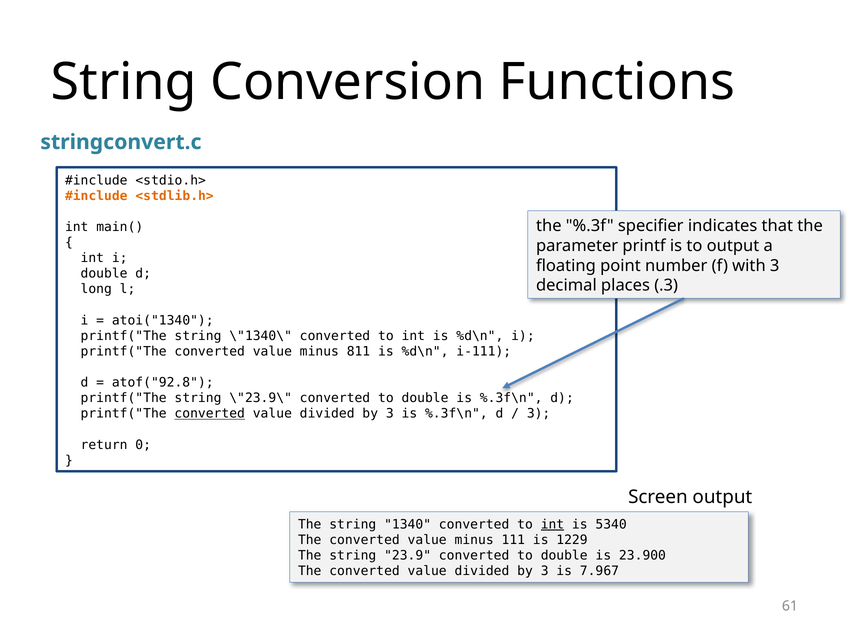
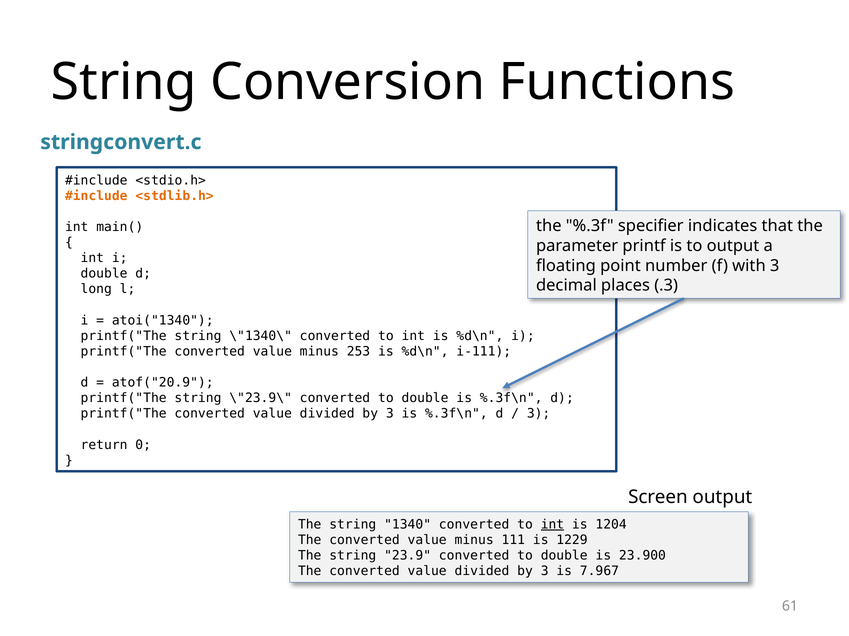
811: 811 -> 253
atof("92.8: atof("92.8 -> atof("20.9
converted at (210, 414) underline: present -> none
5340: 5340 -> 1204
